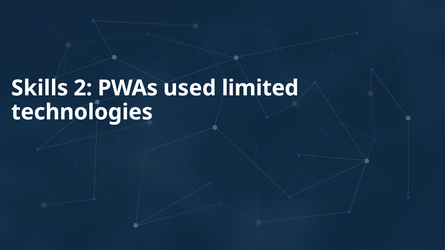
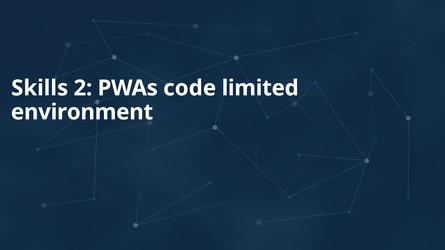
used: used -> code
technologies: technologies -> environment
